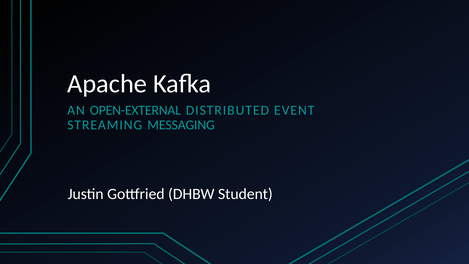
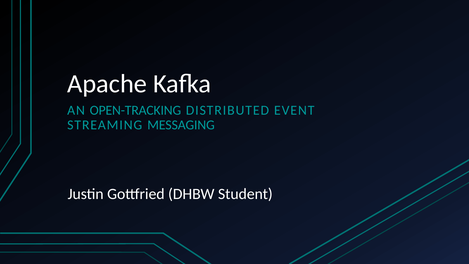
OPEN-EXTERNAL: OPEN-EXTERNAL -> OPEN-TRACKING
